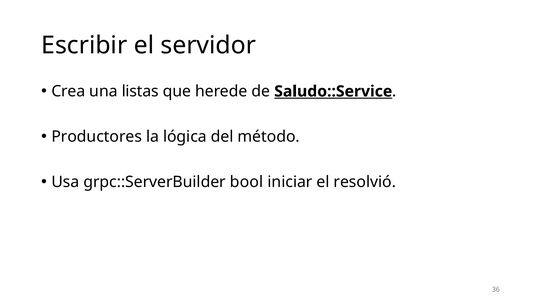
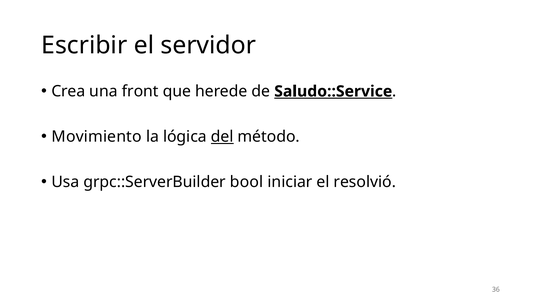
listas: listas -> front
Productores: Productores -> Movimiento
del underline: none -> present
